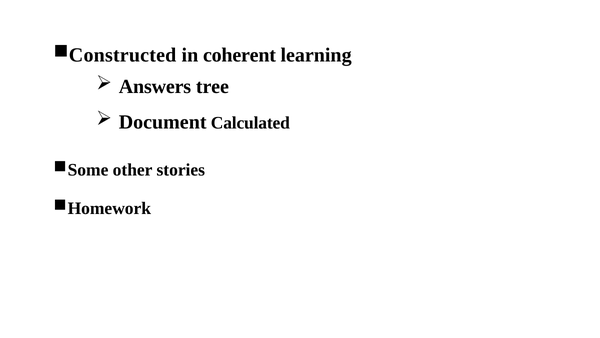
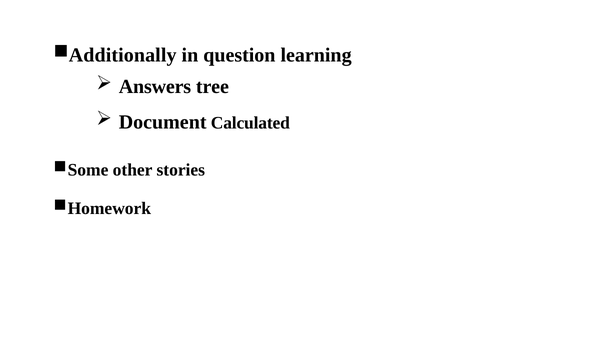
Constructed: Constructed -> Additionally
coherent: coherent -> question
